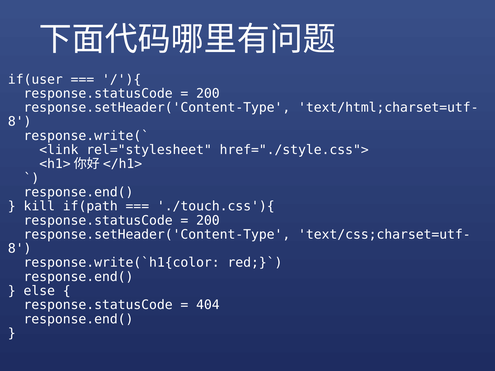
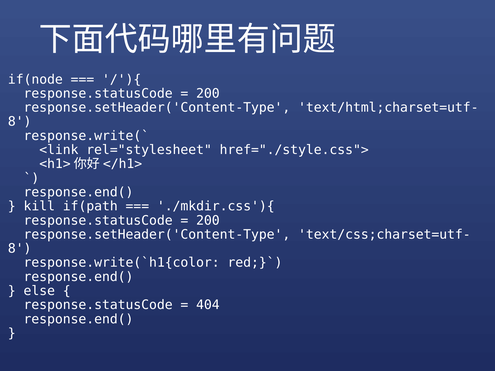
if(user: if(user -> if(node
./touch.css'){: ./touch.css'){ -> ./mkdir.css'){
